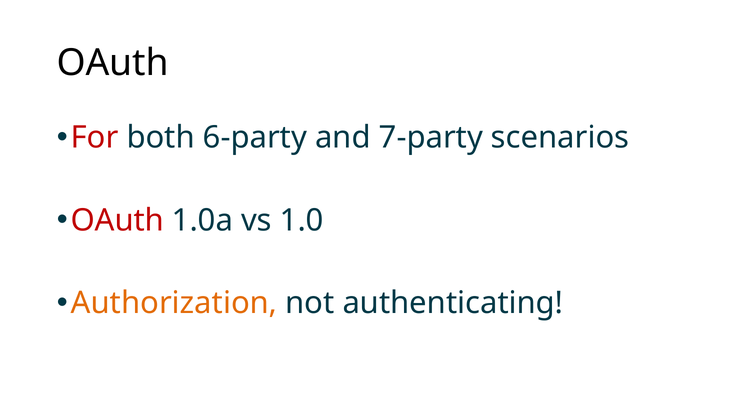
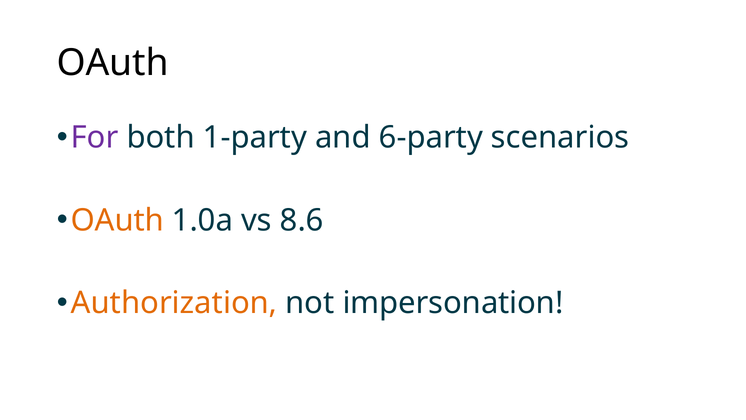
For colour: red -> purple
6-party: 6-party -> 1-party
7-party: 7-party -> 6-party
OAuth at (117, 220) colour: red -> orange
1.0: 1.0 -> 8.6
authenticating: authenticating -> impersonation
